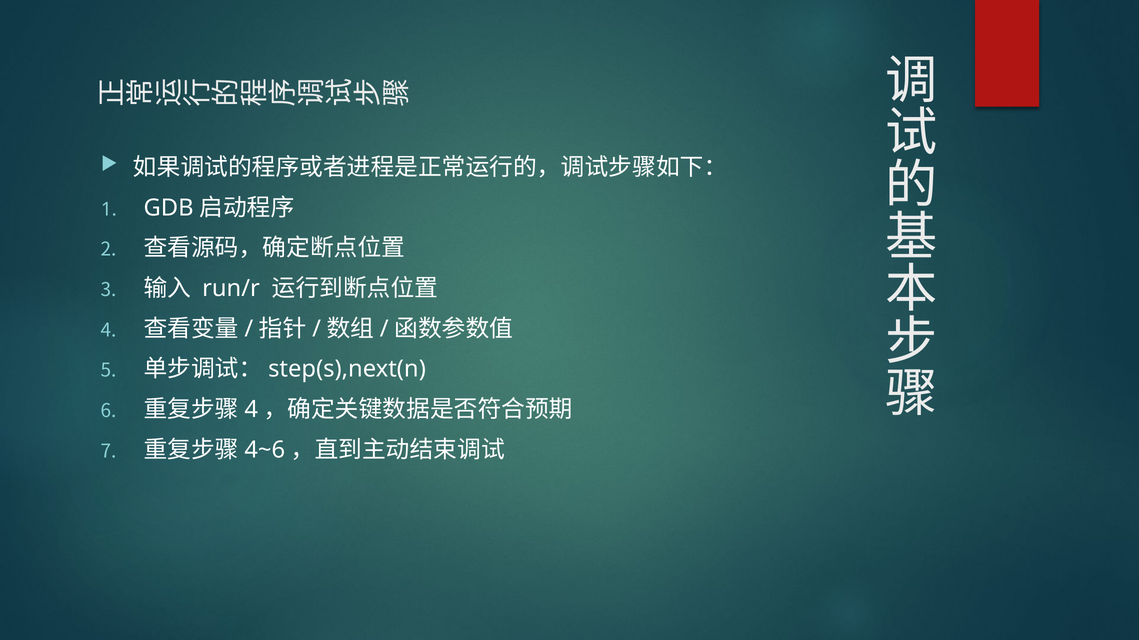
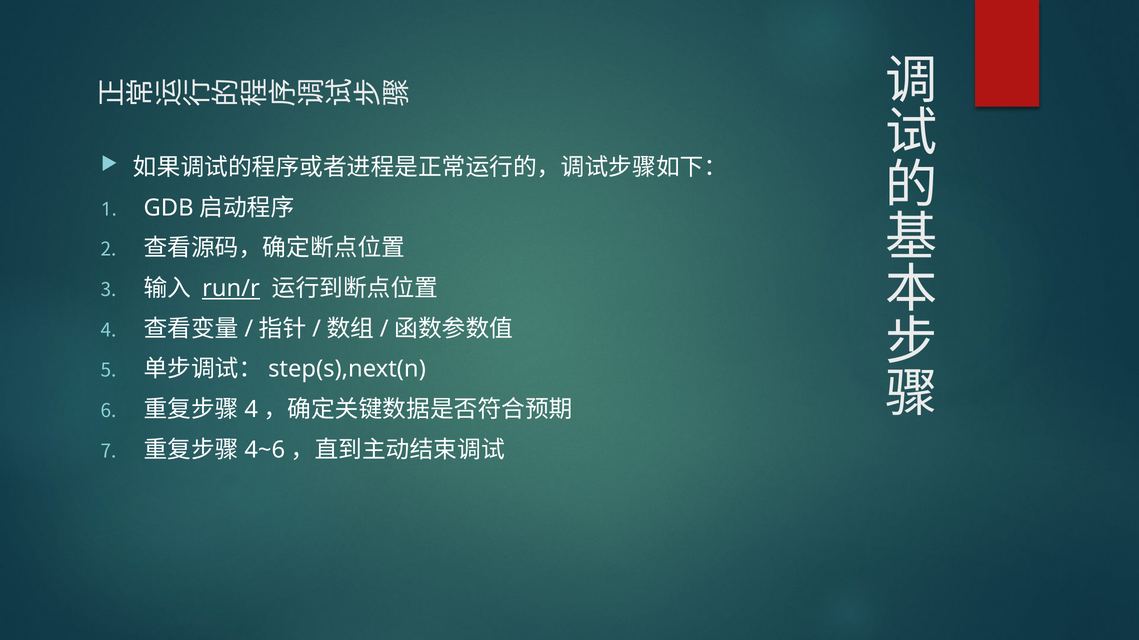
run/r underline: none -> present
